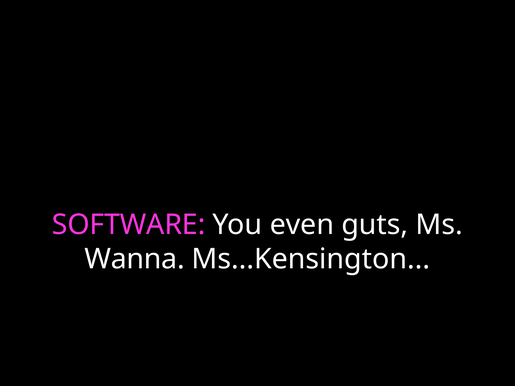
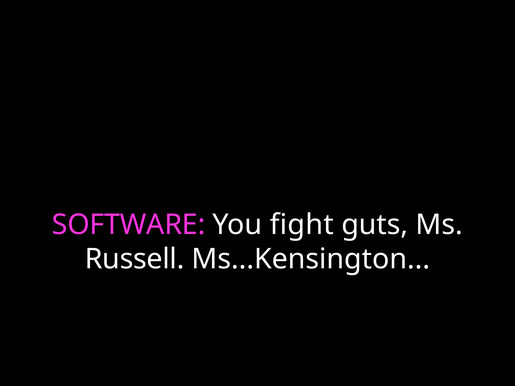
even: even -> fight
Wanna: Wanna -> Russell
